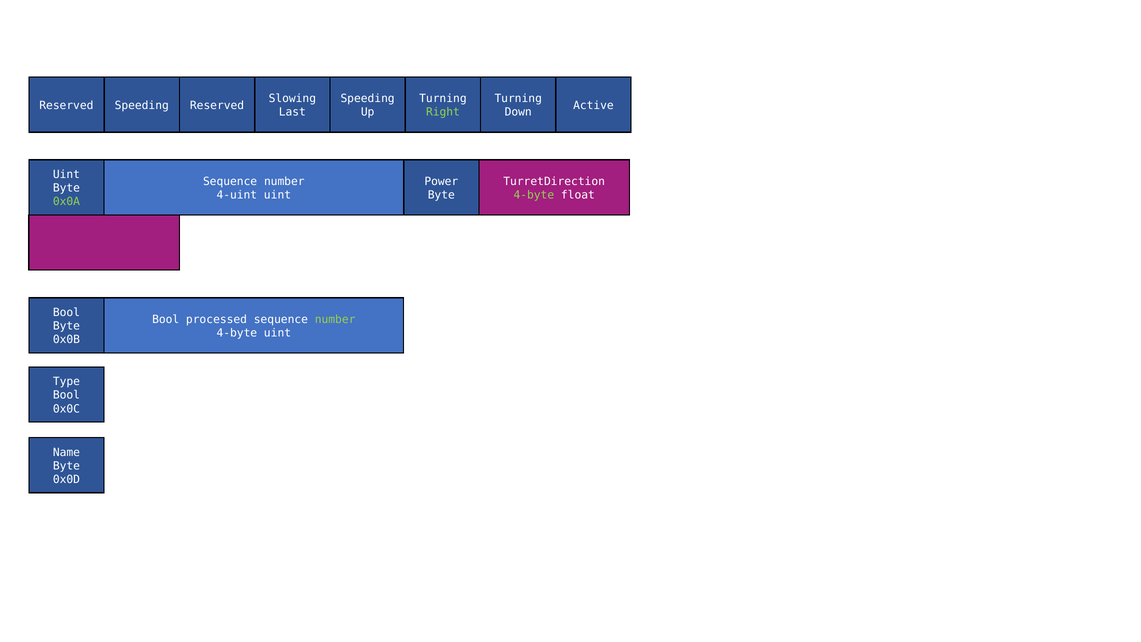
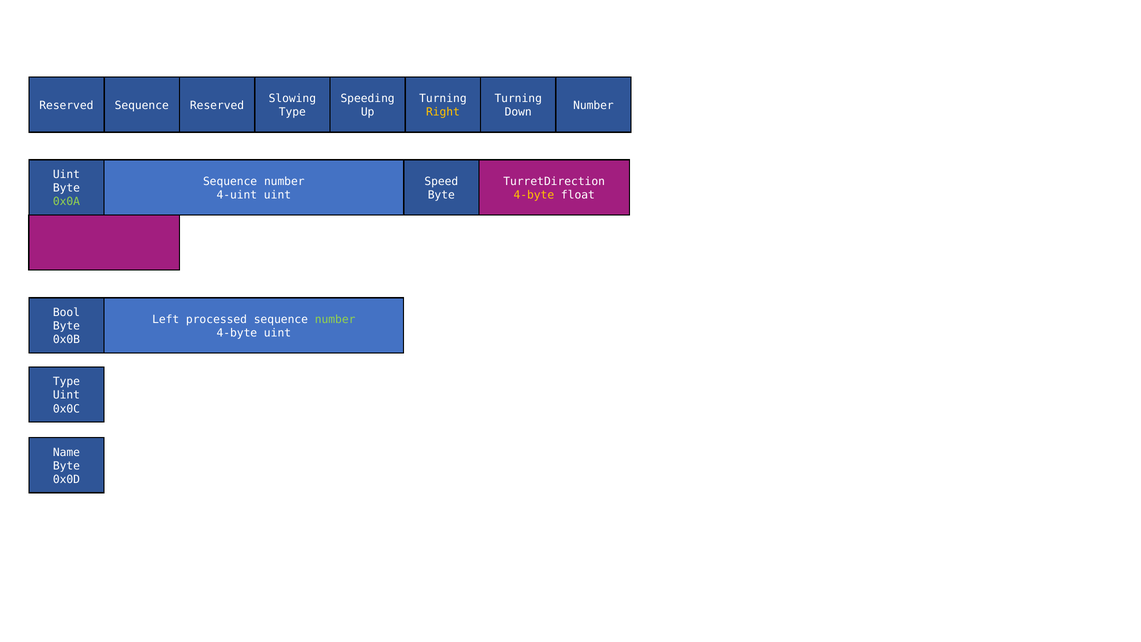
Reserved Speeding: Speeding -> Sequence
Reserved Active: Active -> Number
Last at (292, 112): Last -> Type
Right colour: light green -> yellow
Power: Power -> Speed
4-byte at (534, 195) colour: light green -> yellow
Bool at (166, 319): Bool -> Left
Bool at (66, 395): Bool -> Uint
